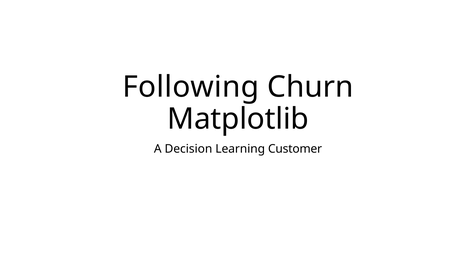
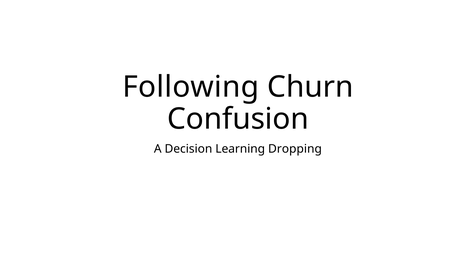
Matplotlib: Matplotlib -> Confusion
Customer: Customer -> Dropping
